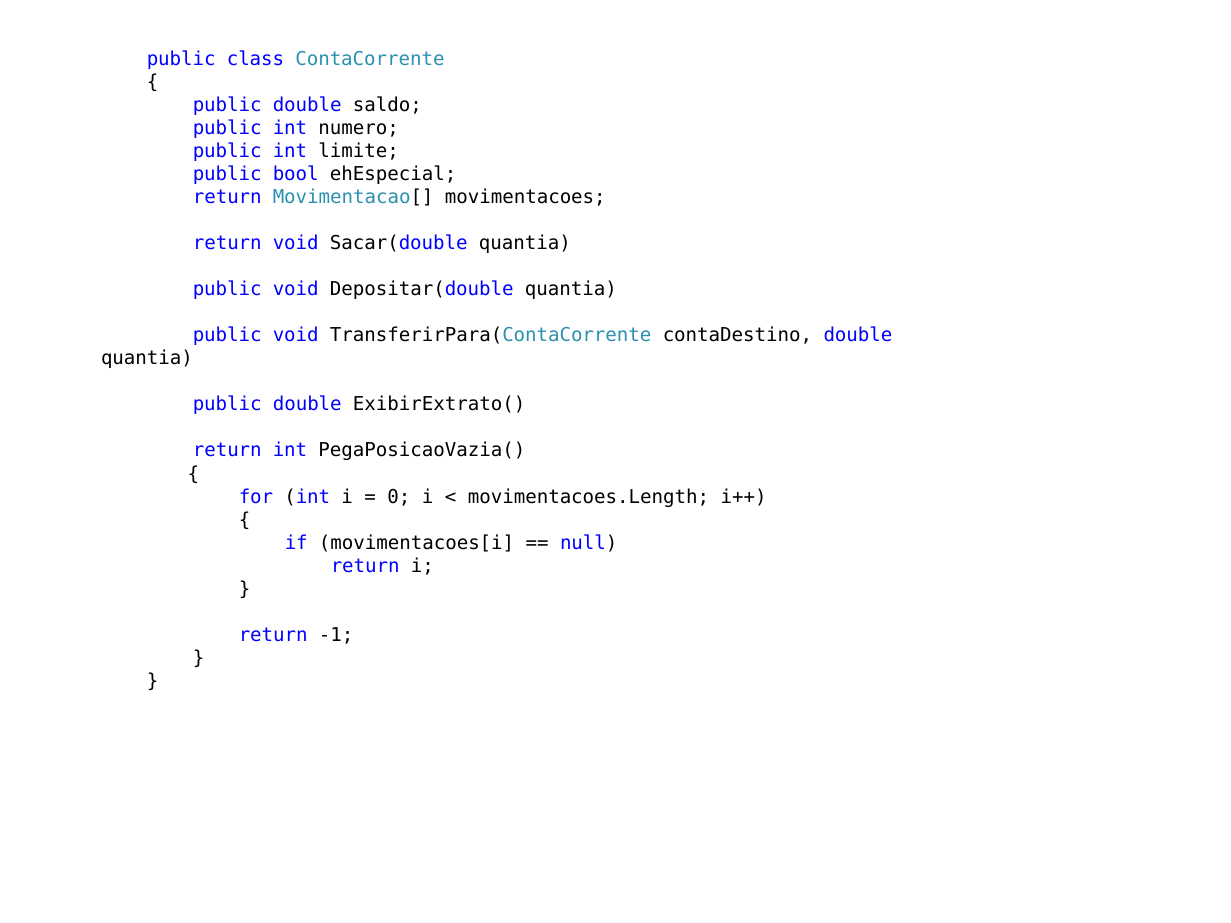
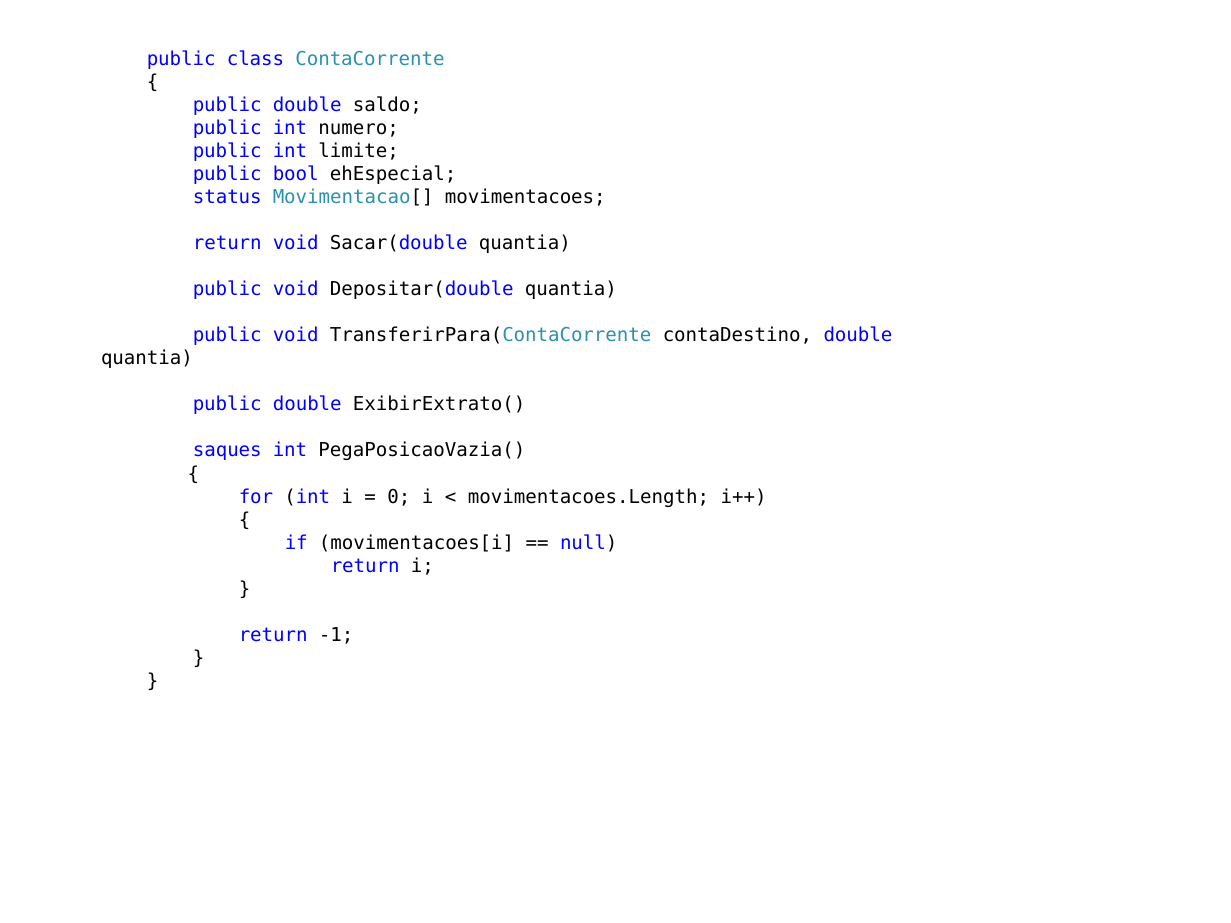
return at (227, 197): return -> status
return at (227, 450): return -> saques
